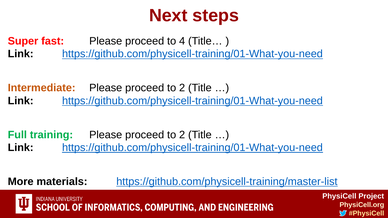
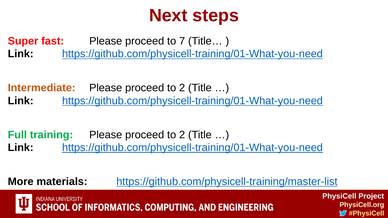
4: 4 -> 7
